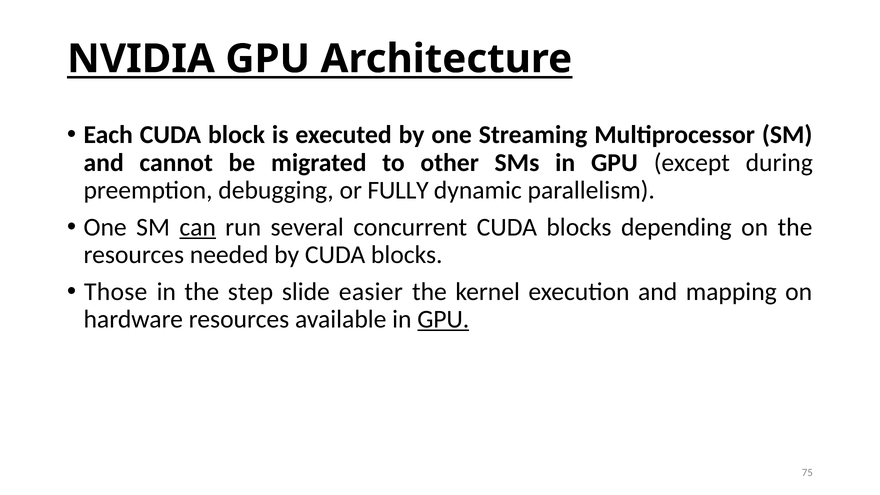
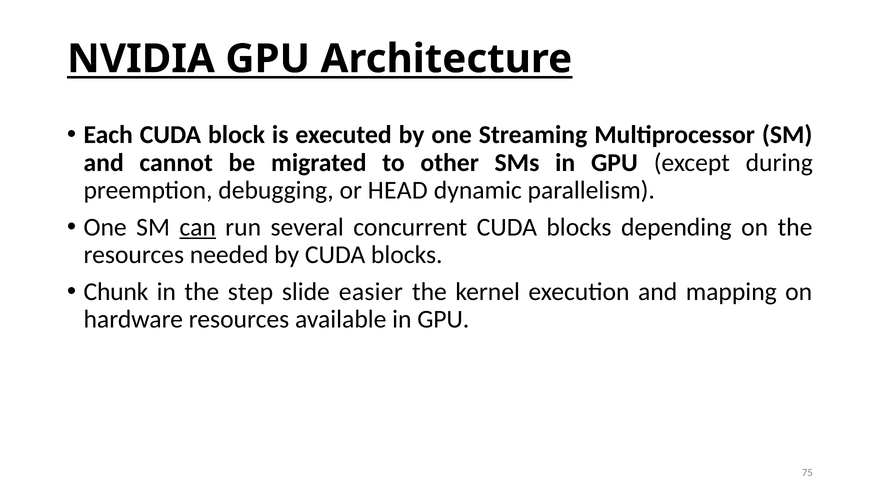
FULLY: FULLY -> HEAD
Those: Those -> Chunk
GPU at (443, 319) underline: present -> none
